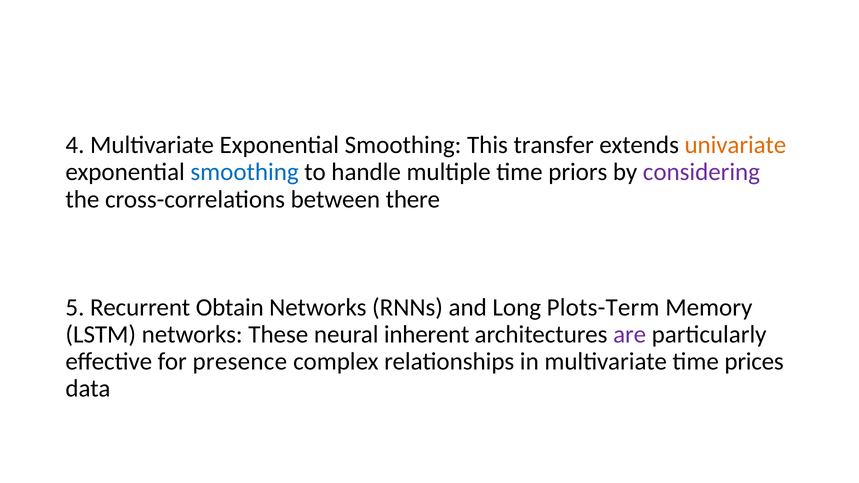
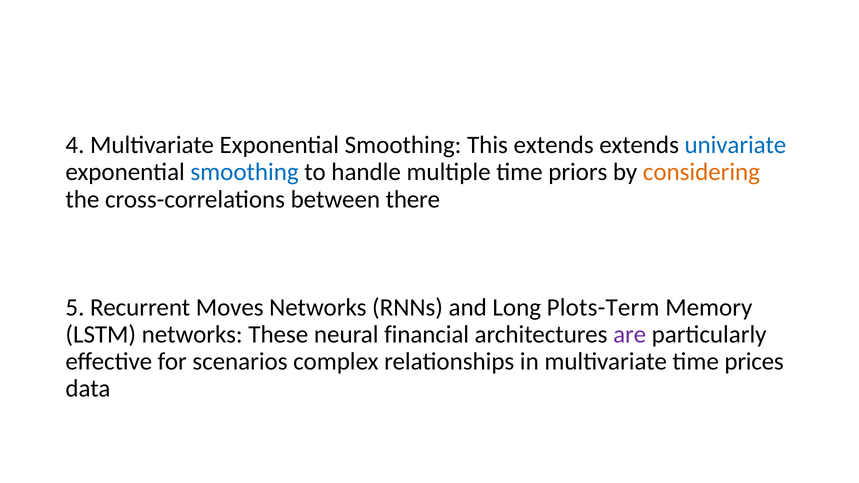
This transfer: transfer -> extends
univariate colour: orange -> blue
considering colour: purple -> orange
Obtain: Obtain -> Moves
inherent: inherent -> financial
presence: presence -> scenarios
